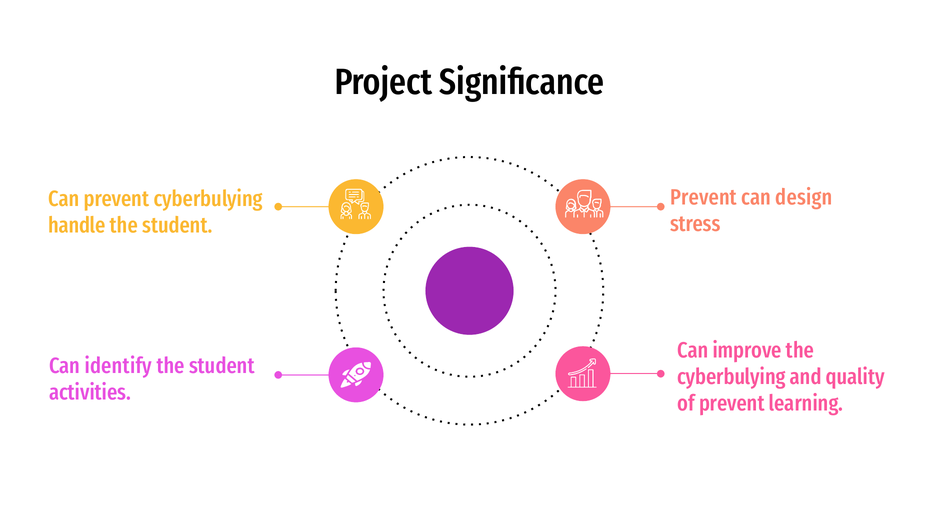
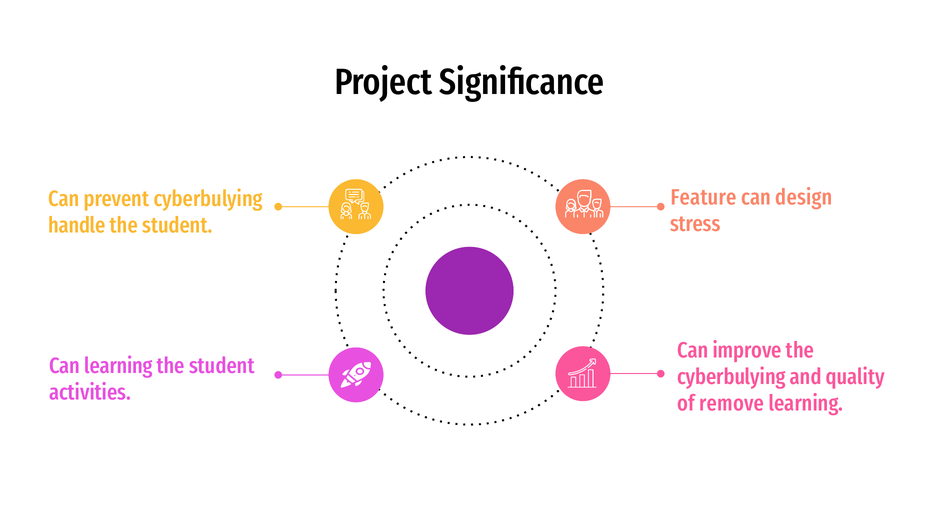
Prevent at (704, 198): Prevent -> Feature
Can identify: identify -> learning
of prevent: prevent -> remove
